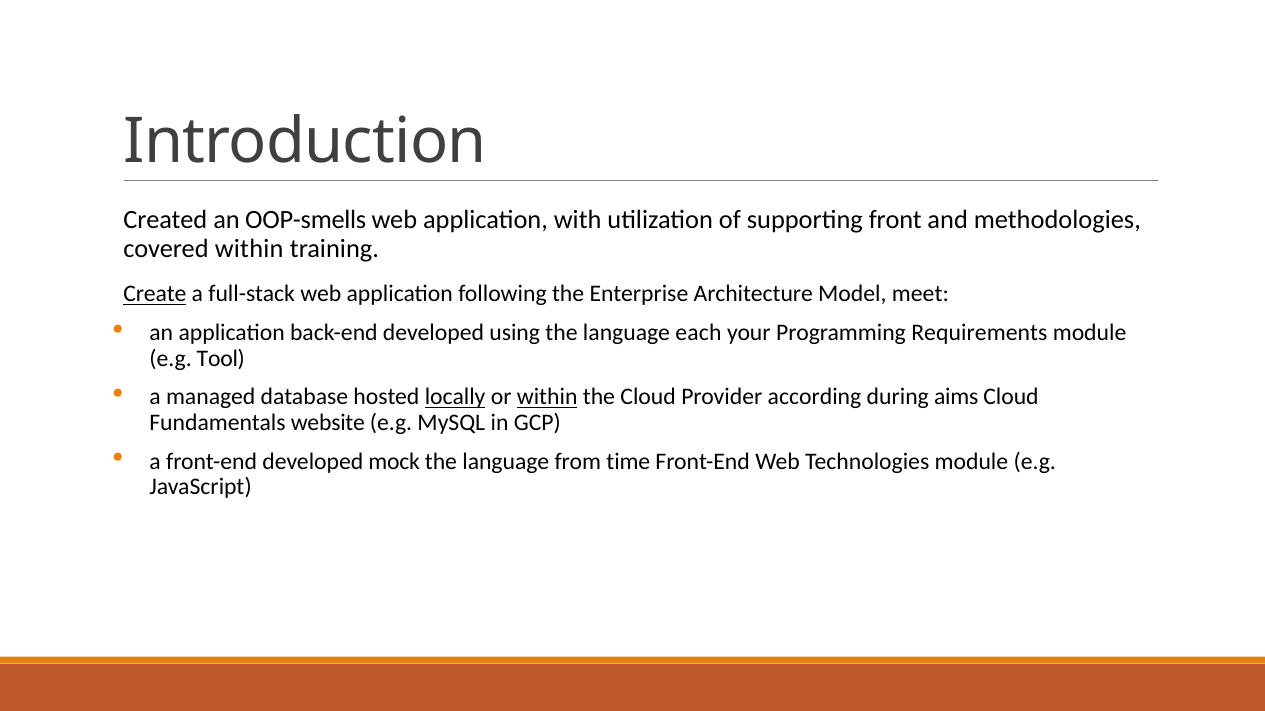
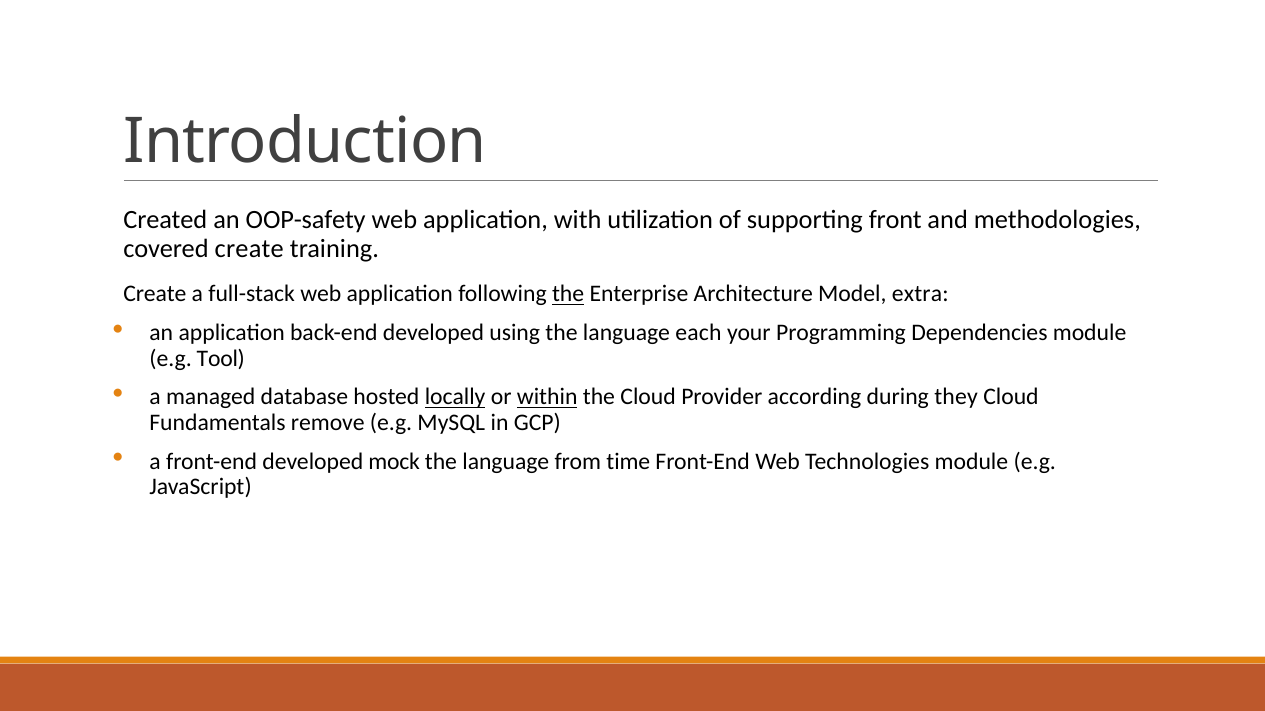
OOP-smells: OOP-smells -> OOP-safety
covered within: within -> create
Create at (155, 294) underline: present -> none
the at (568, 294) underline: none -> present
meet: meet -> extra
Requirements: Requirements -> Dependencies
aims: aims -> they
website: website -> remove
